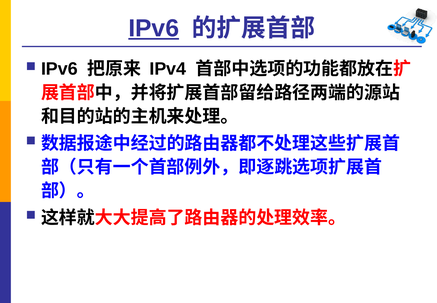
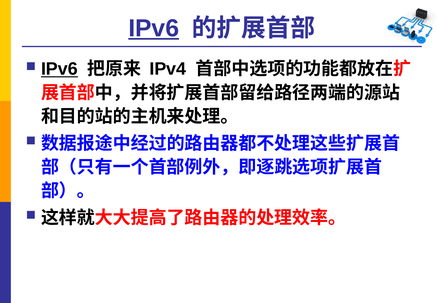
IPv6 at (59, 69) underline: none -> present
